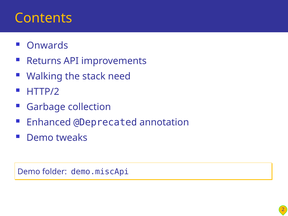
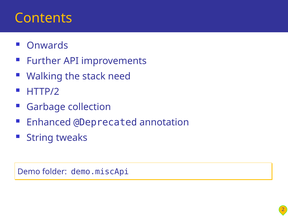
Returns: Returns -> Further
Demo at (40, 138): Demo -> String
